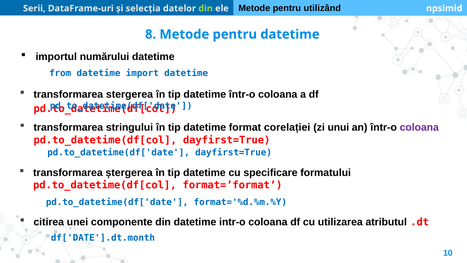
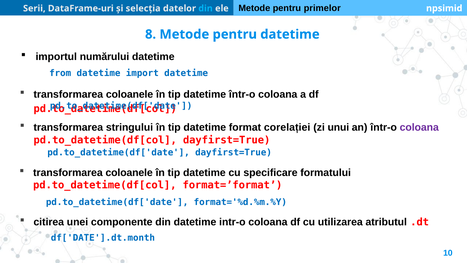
din at (206, 8) colour: light green -> light blue
utilizând: utilizând -> primelor
stergerea at (129, 94): stergerea -> coloanele
ștergerea at (129, 173): ștergerea -> coloanele
